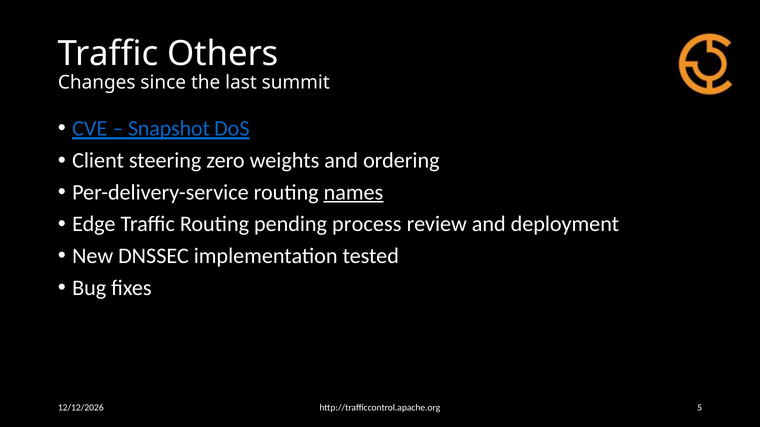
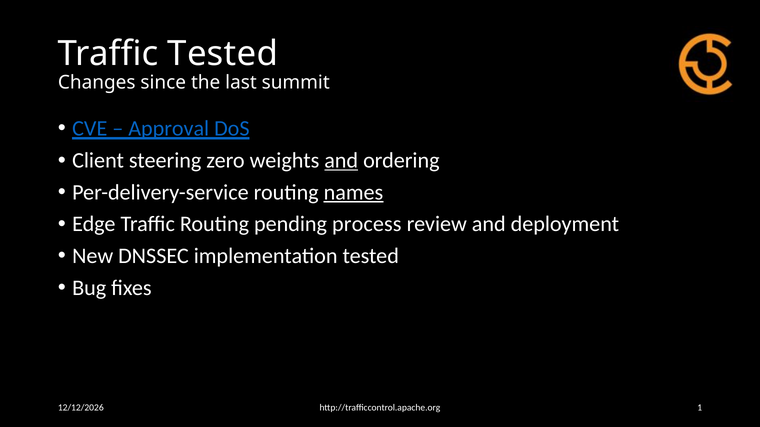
Traffic Others: Others -> Tested
Snapshot: Snapshot -> Approval
and at (341, 161) underline: none -> present
5: 5 -> 1
